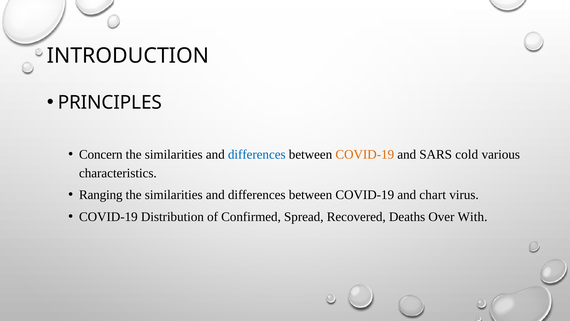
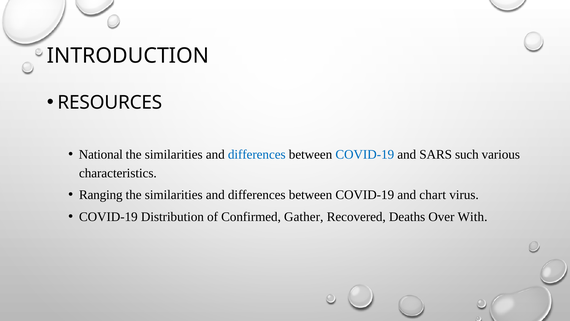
PRINCIPLES: PRINCIPLES -> RESOURCES
Concern: Concern -> National
COVID-19 at (365, 154) colour: orange -> blue
cold: cold -> such
Spread: Spread -> Gather
